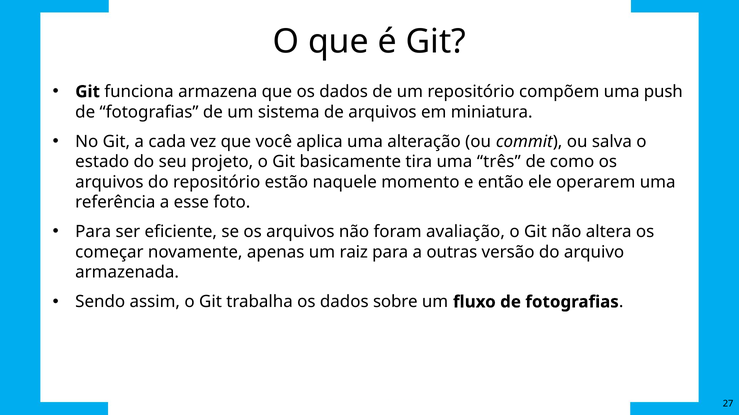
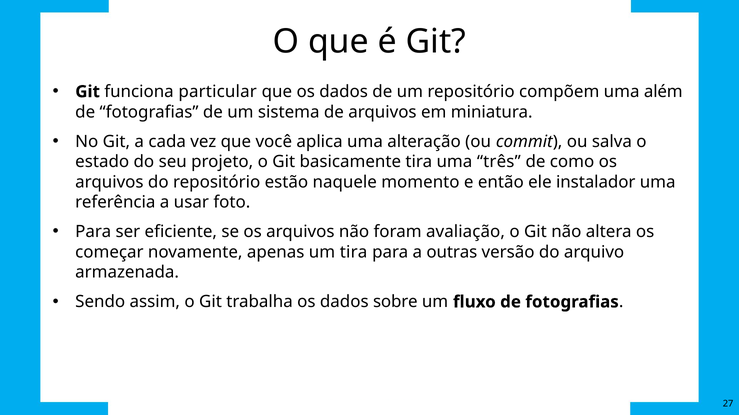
armazena: armazena -> particular
push: push -> além
operarem: operarem -> instalador
esse: esse -> usar
um raiz: raiz -> tira
